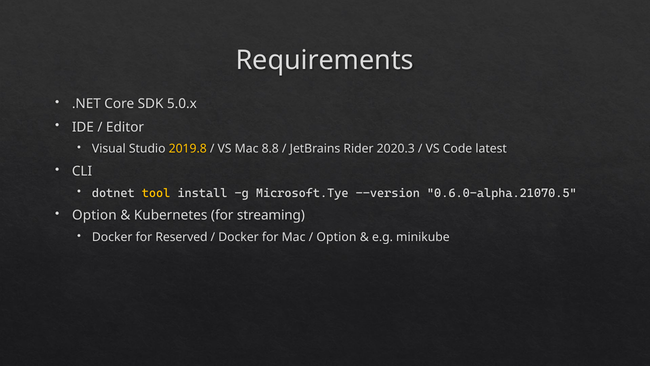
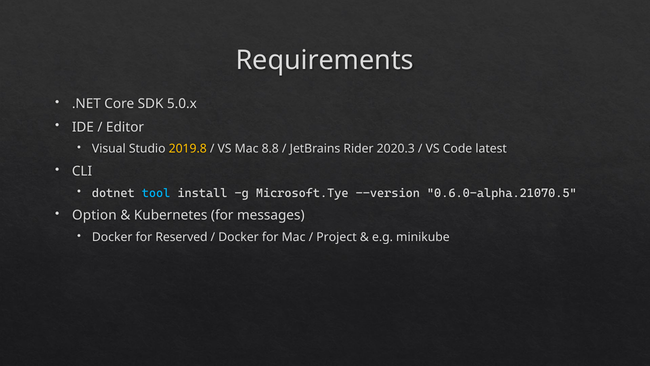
tool colour: yellow -> light blue
streaming: streaming -> messages
Option at (336, 237): Option -> Project
